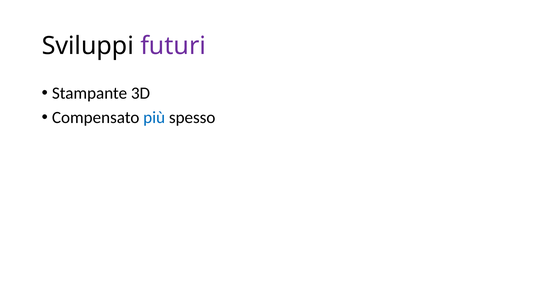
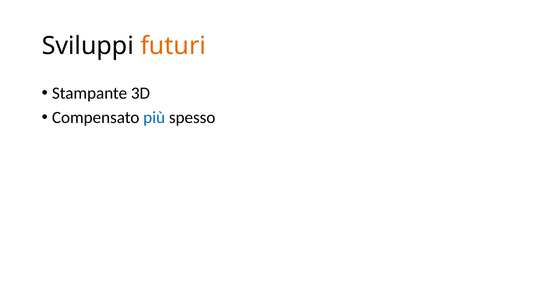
futuri colour: purple -> orange
